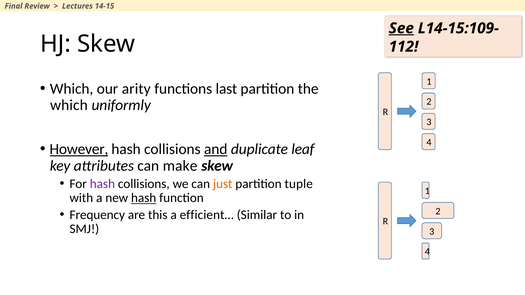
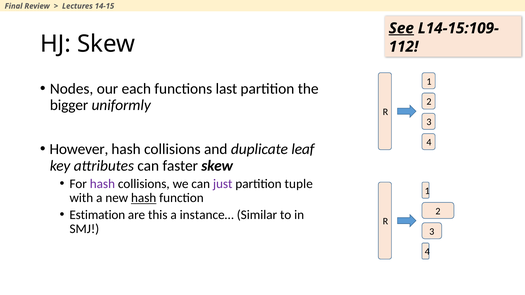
Which at (72, 89): Which -> Nodes
arity: arity -> each
which at (69, 105): which -> bigger
However underline: present -> none
and underline: present -> none
make: make -> faster
just colour: orange -> purple
Frequency: Frequency -> Estimation
efficient…: efficient… -> instance…
